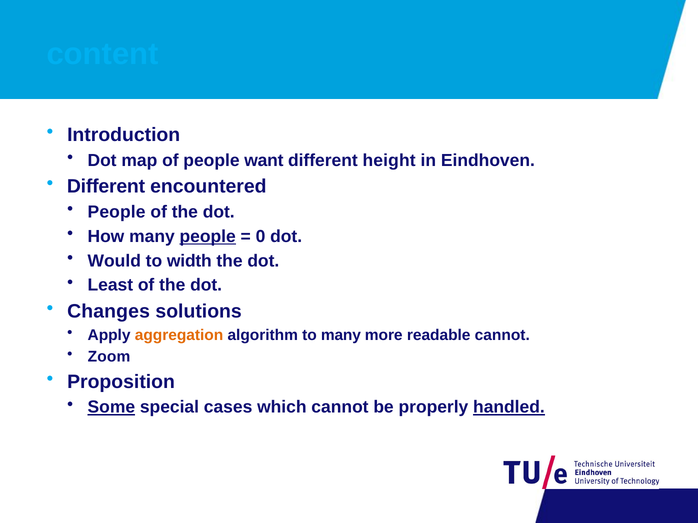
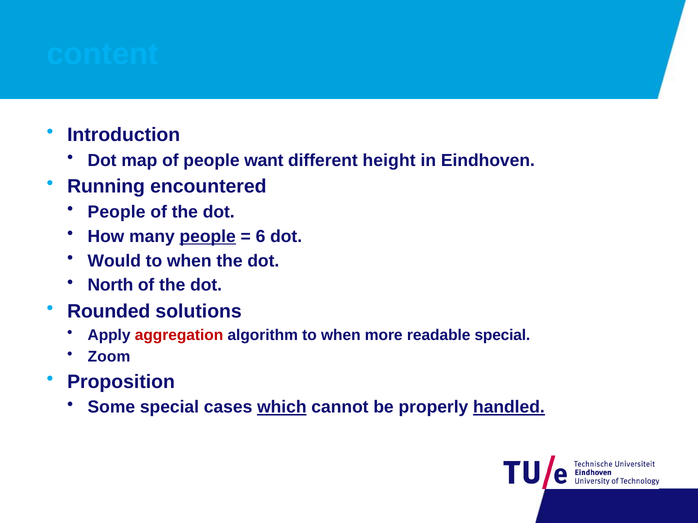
Different at (106, 187): Different -> Running
0: 0 -> 6
width at (189, 261): width -> when
Least: Least -> North
Changes: Changes -> Rounded
aggregation colour: orange -> red
algorithm to many: many -> when
readable cannot: cannot -> special
Some underline: present -> none
which underline: none -> present
